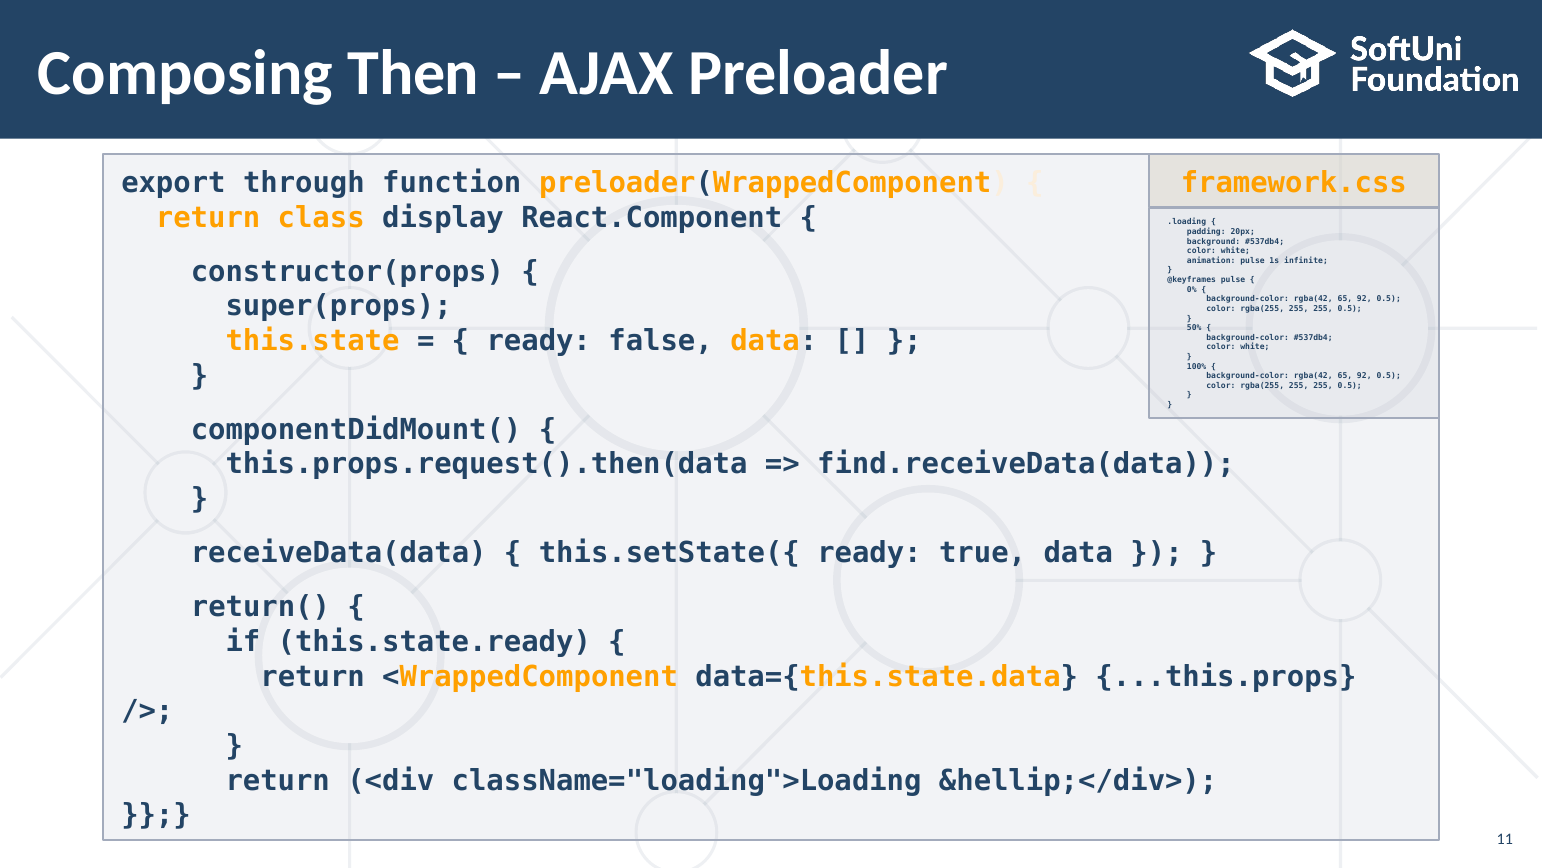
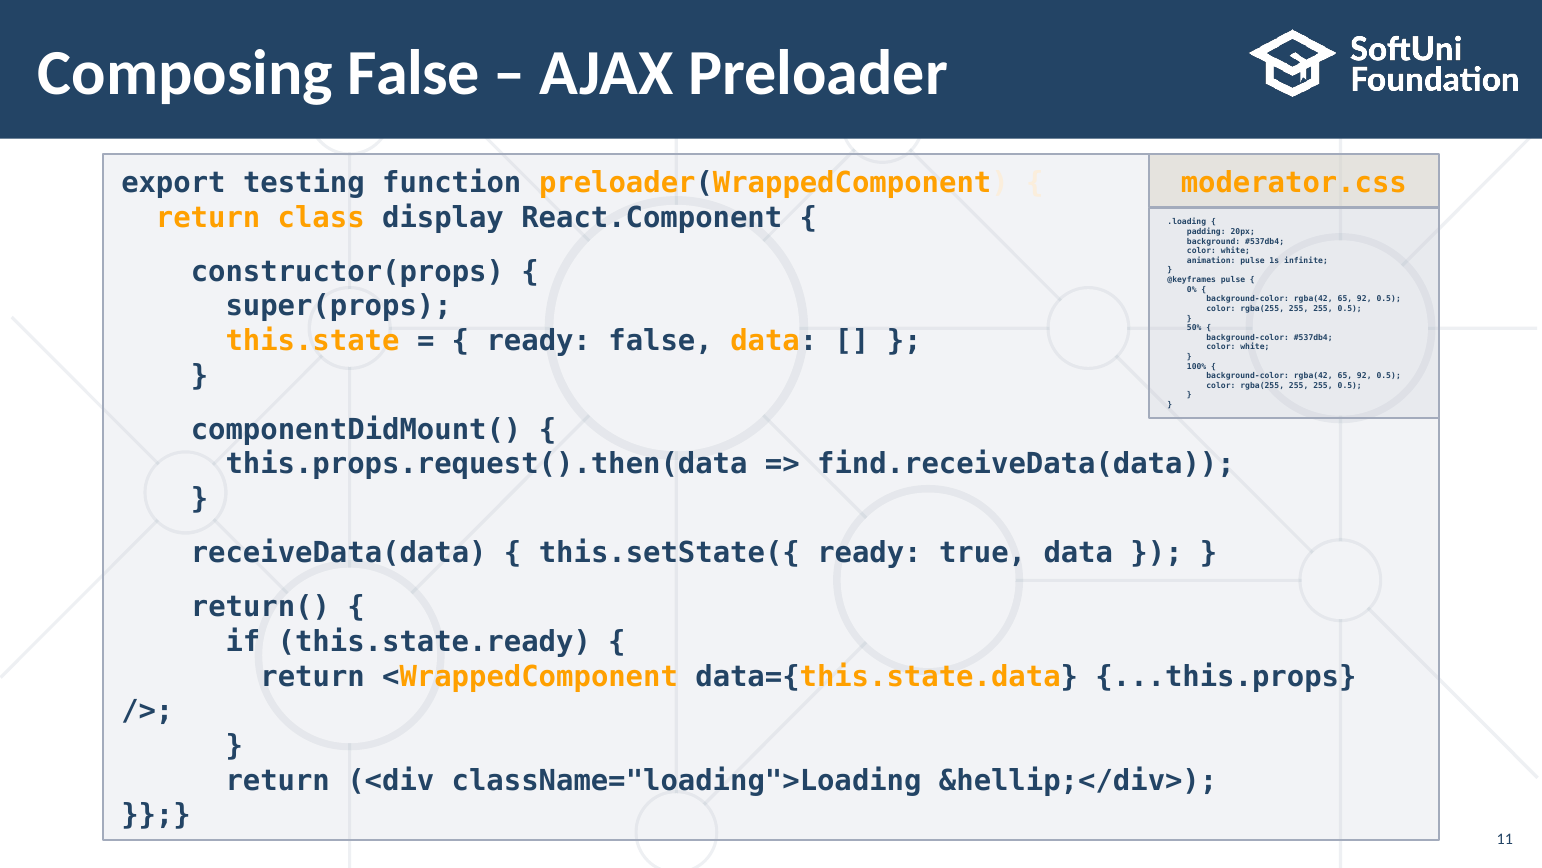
Composing Then: Then -> False
through: through -> testing
framework.css: framework.css -> moderator.css
